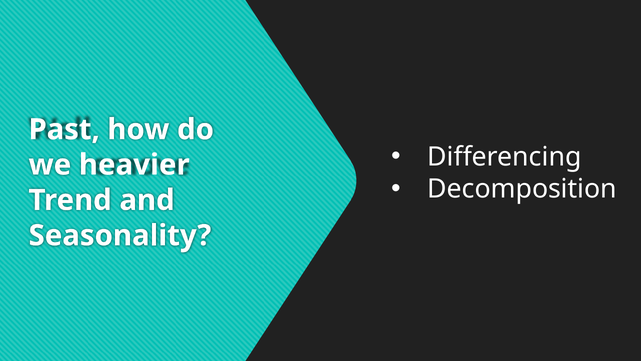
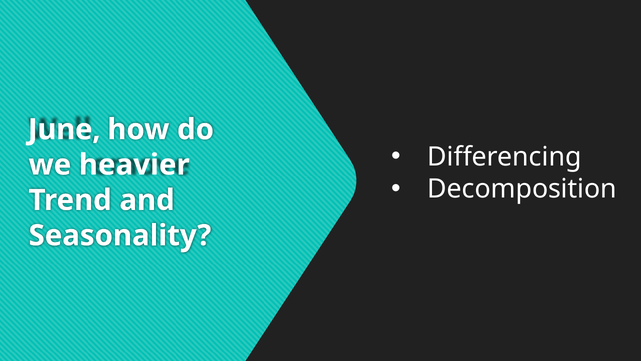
Past: Past -> June
